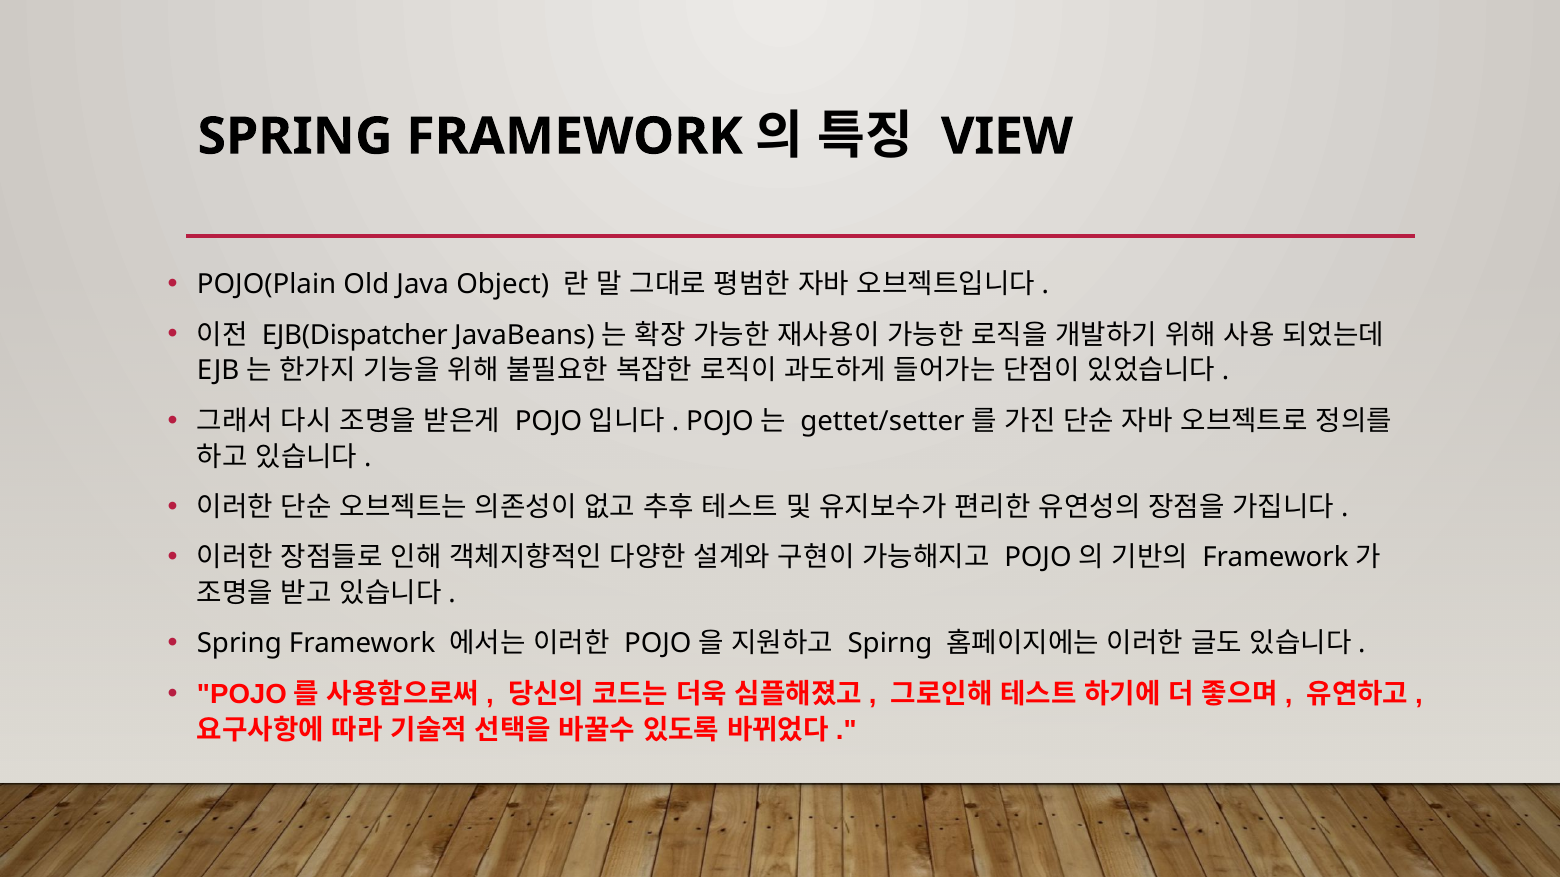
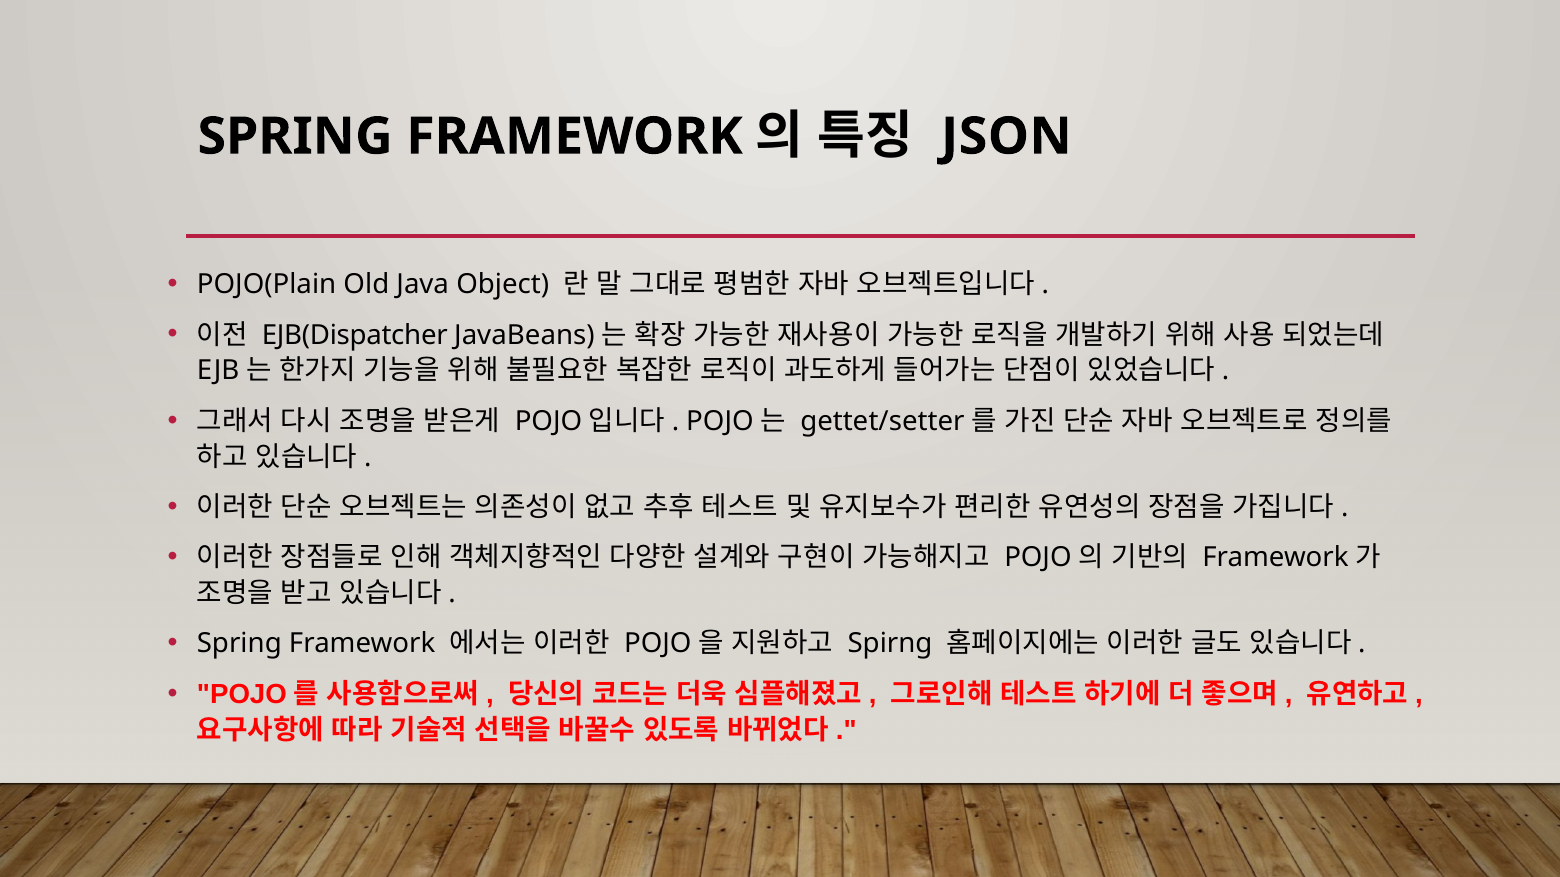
VIEW: VIEW -> JSON
